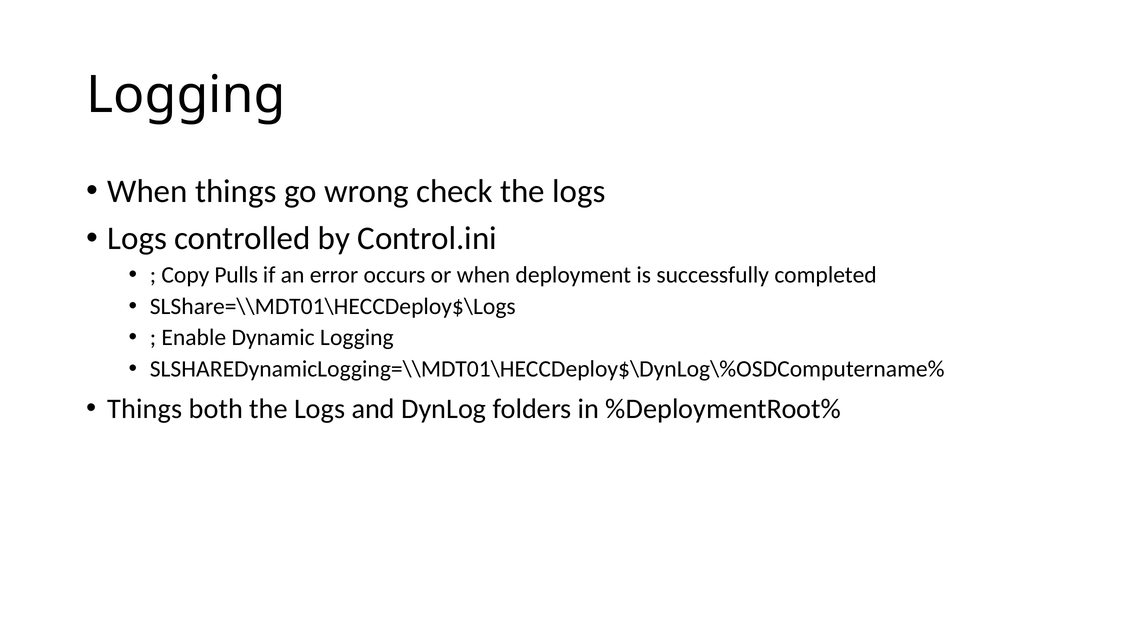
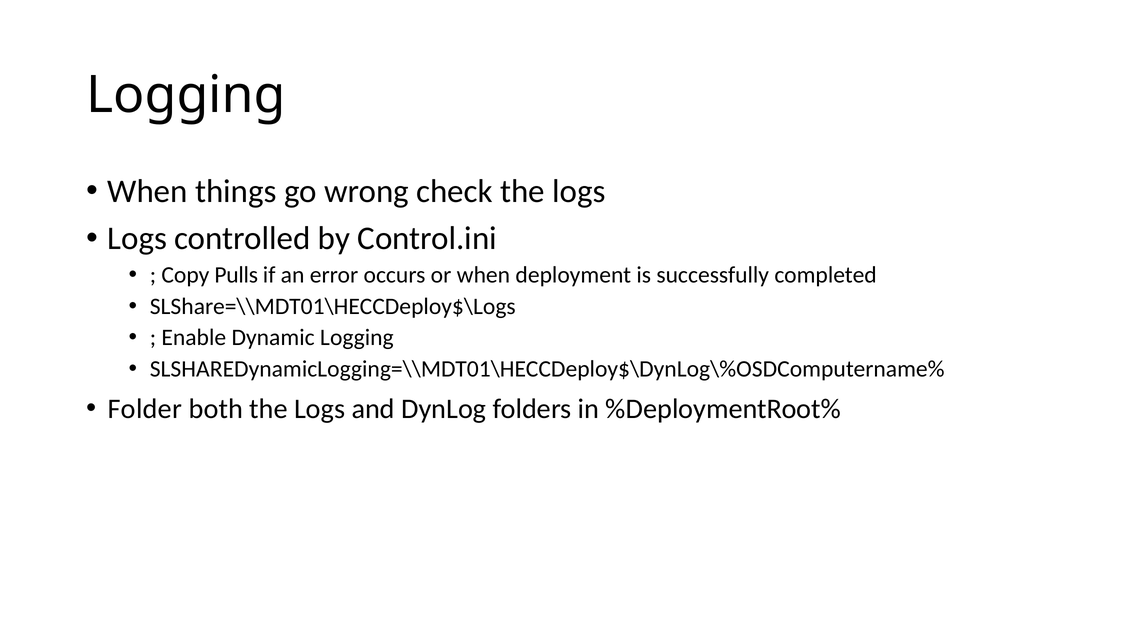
Things at (145, 409): Things -> Folder
